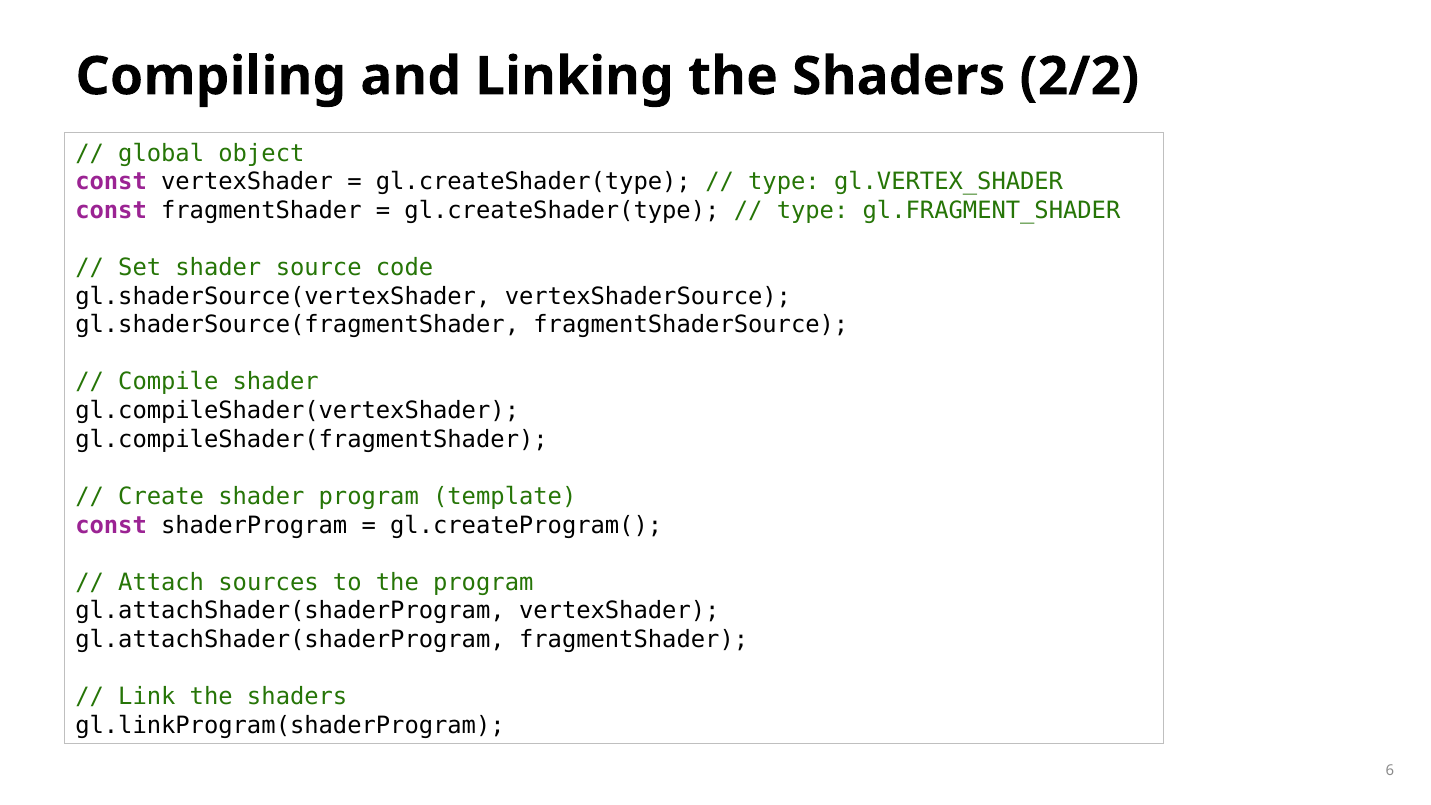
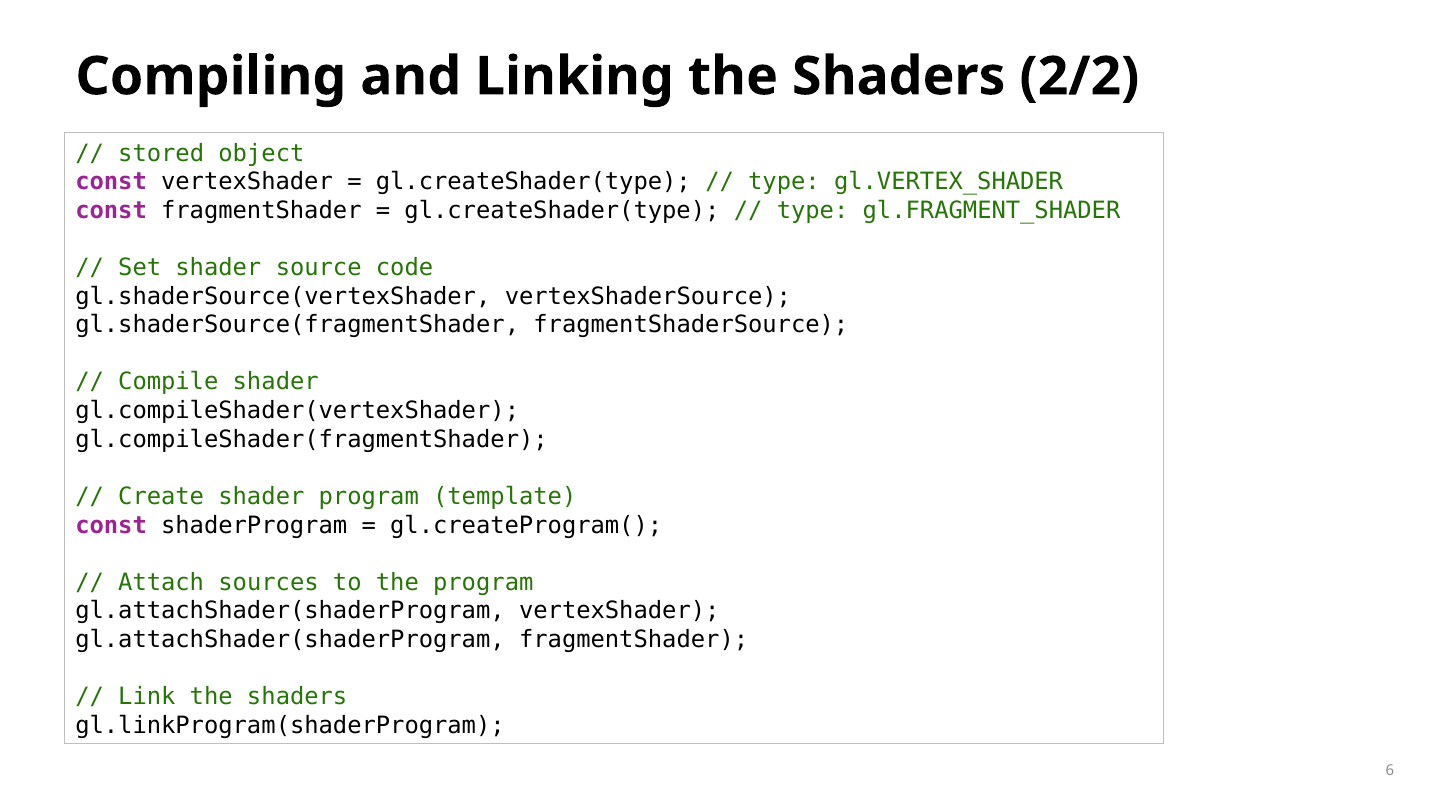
global: global -> stored
